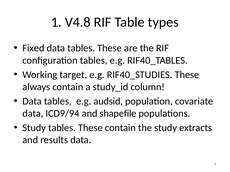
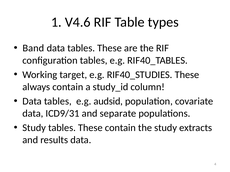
V4.8: V4.8 -> V4.6
Fixed: Fixed -> Band
ICD9/94: ICD9/94 -> ICD9/31
shapefile: shapefile -> separate
